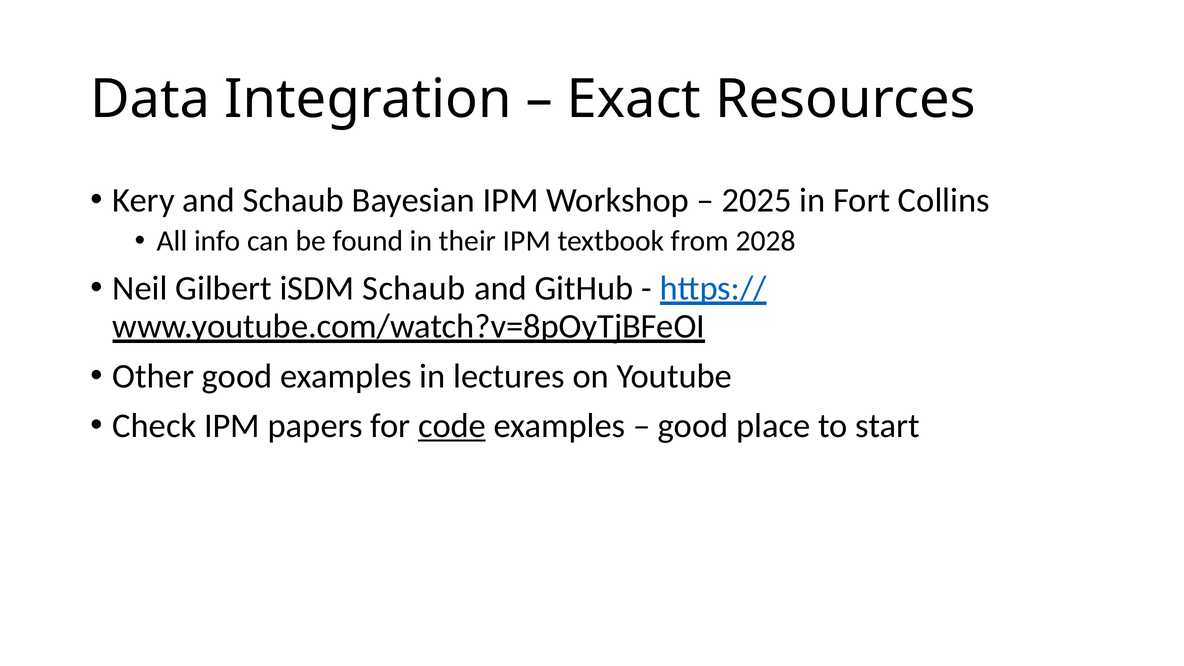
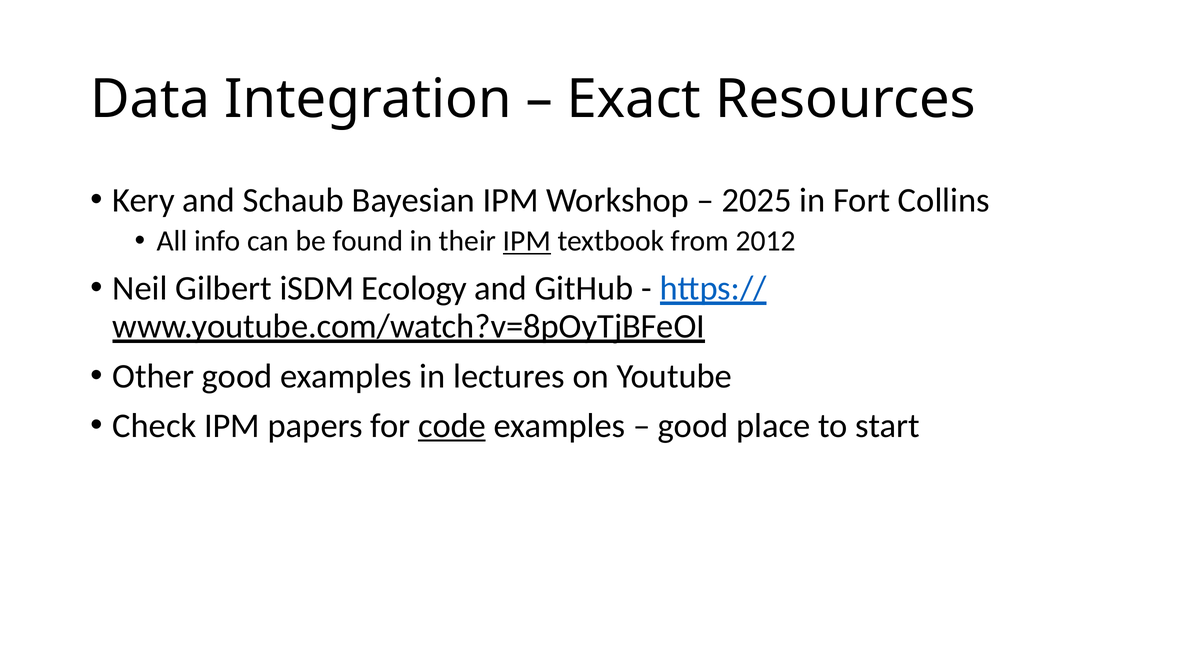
IPM at (527, 241) underline: none -> present
2028: 2028 -> 2012
iSDM Schaub: Schaub -> Ecology
